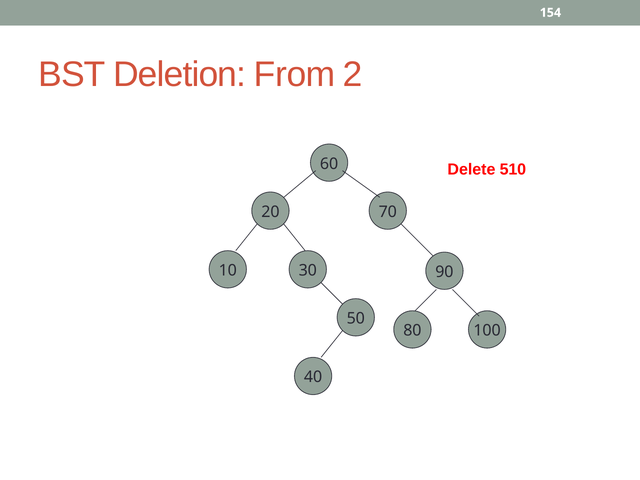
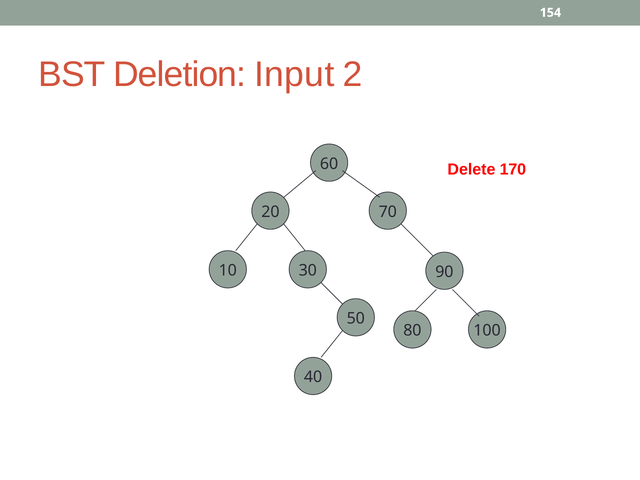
From: From -> Input
510: 510 -> 170
